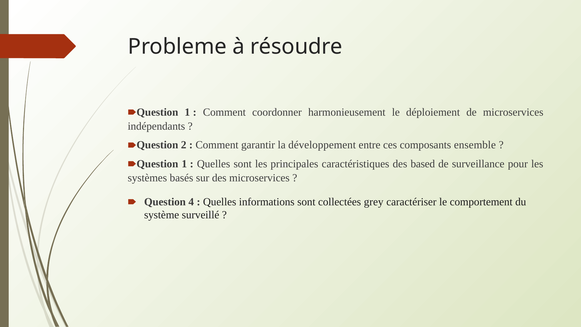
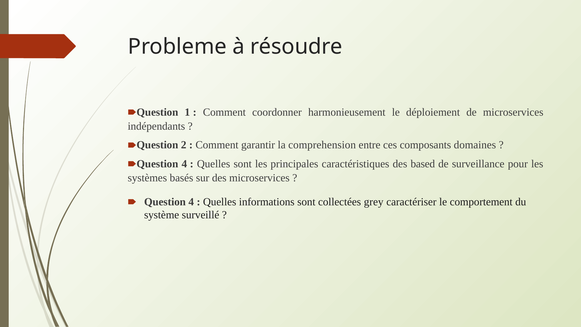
développement: développement -> comprehension
ensemble: ensemble -> domaines
1 at (184, 164): 1 -> 4
